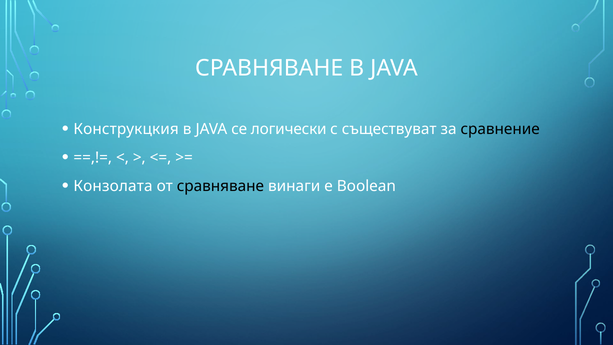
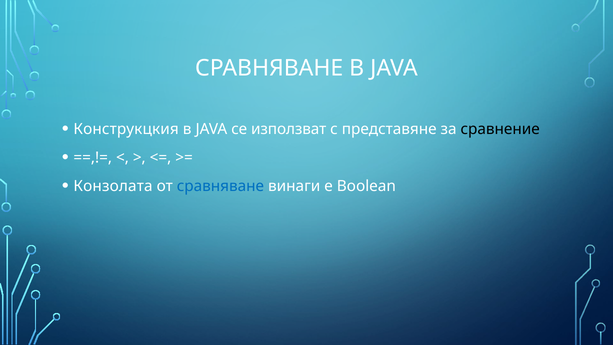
логически: логически -> използват
съществуват: съществуват -> представяне
сравняване at (220, 186) colour: black -> blue
